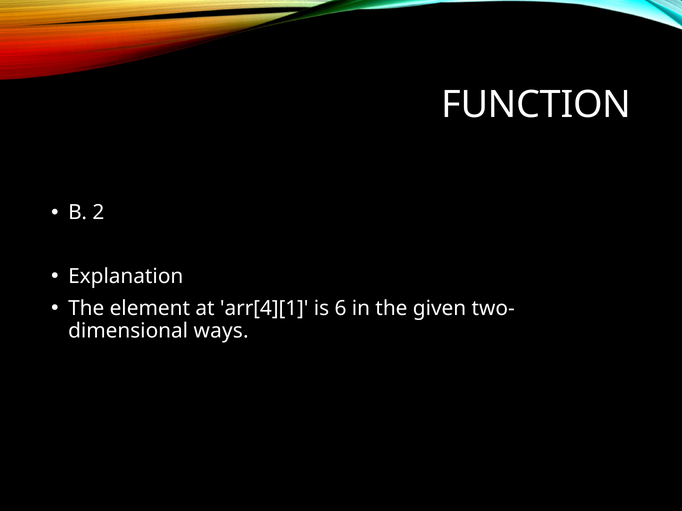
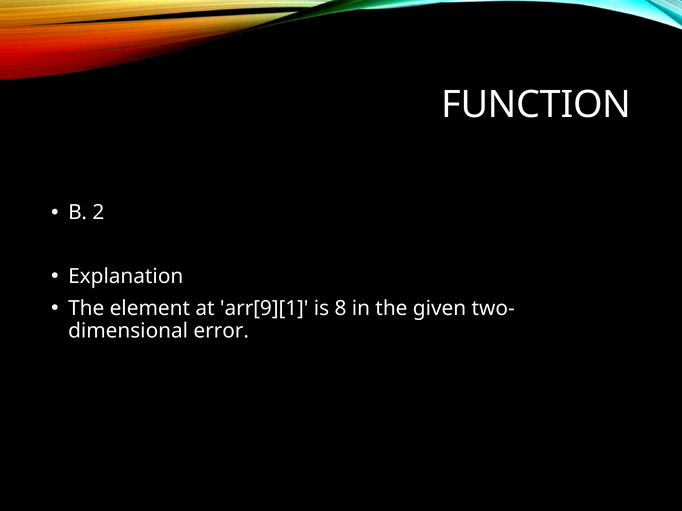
arr[4][1: arr[4][1 -> arr[9][1
6: 6 -> 8
ways: ways -> error
